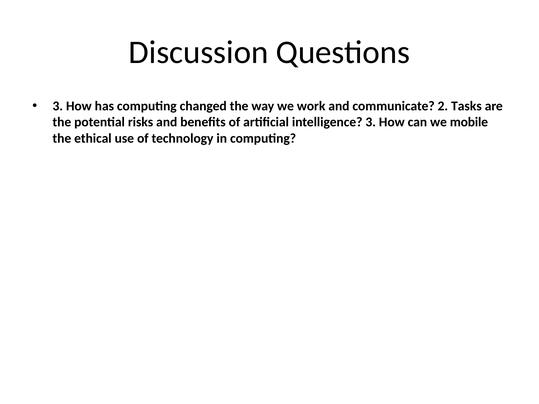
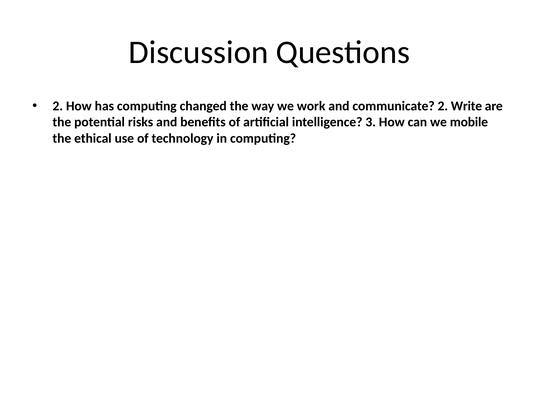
3 at (58, 106): 3 -> 2
Tasks: Tasks -> Write
